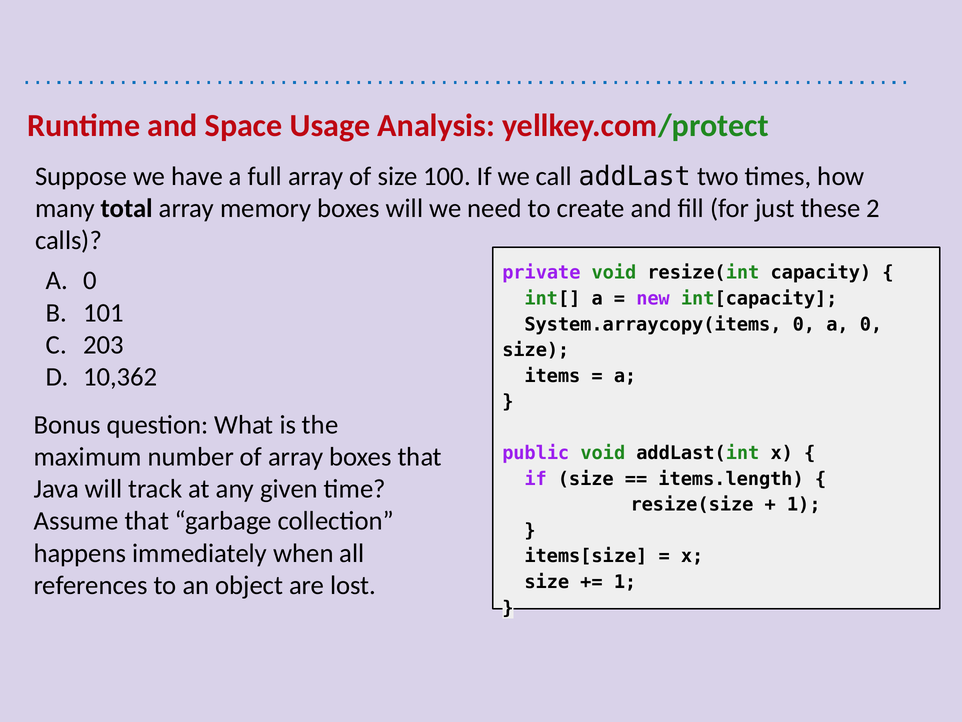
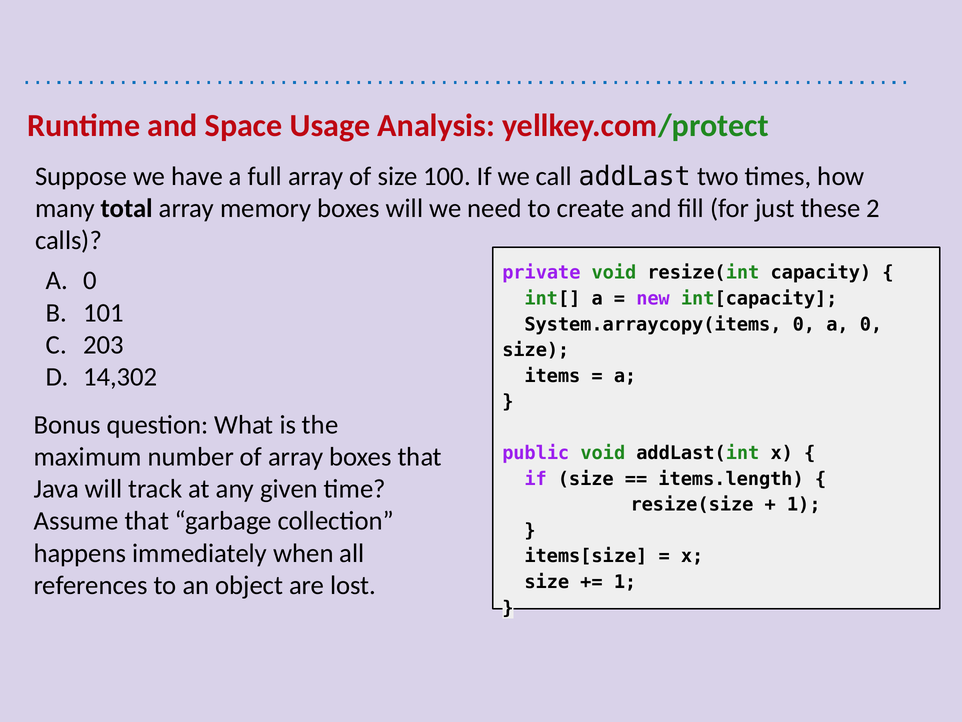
10,362: 10,362 -> 14,302
